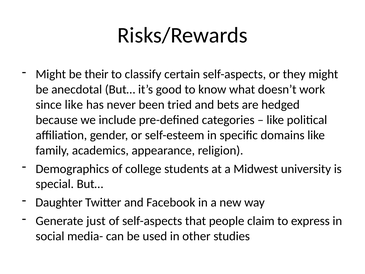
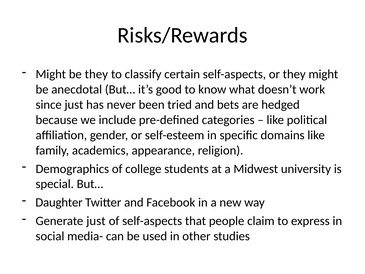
be their: their -> they
since like: like -> just
